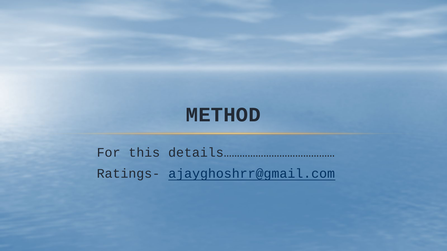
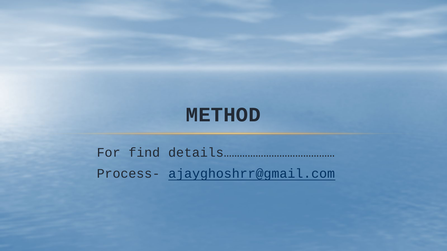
this: this -> find
Ratings-: Ratings- -> Process-
